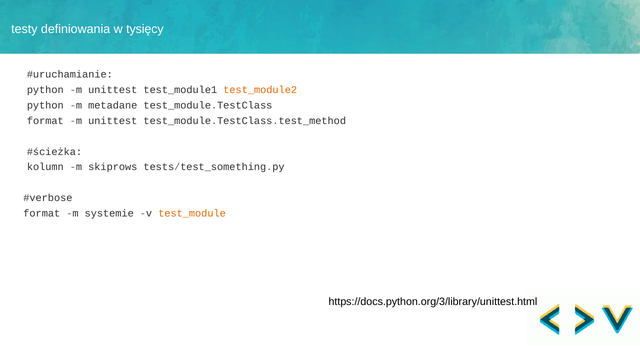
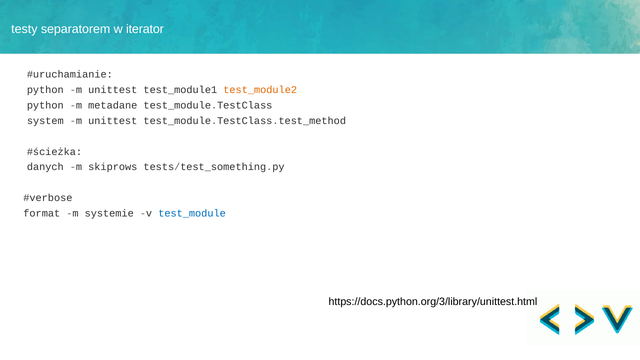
definiowania: definiowania -> separatorem
tysięcy: tysięcy -> iterator
format at (45, 121): format -> system
kolumn: kolumn -> danych
test_module colour: orange -> blue
